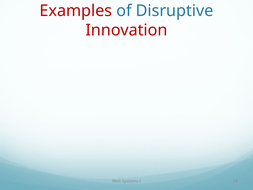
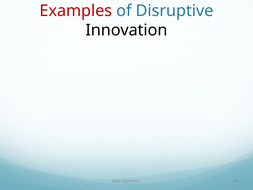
Innovation colour: red -> black
